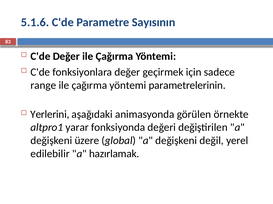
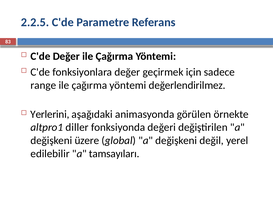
5.1.6: 5.1.6 -> 2.2.5
Sayısının: Sayısının -> Referans
parametrelerinin: parametrelerinin -> değerlendirilmez
yarar: yarar -> diller
hazırlamak: hazırlamak -> tamsayıları
